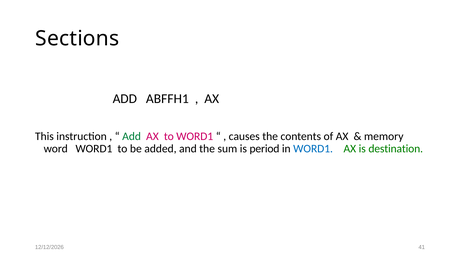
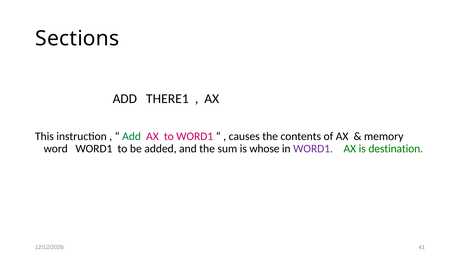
ABFFH1: ABFFH1 -> THERE1
period: period -> whose
WORD1 at (313, 149) colour: blue -> purple
